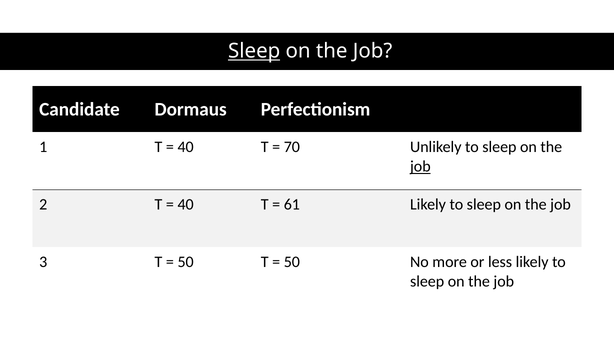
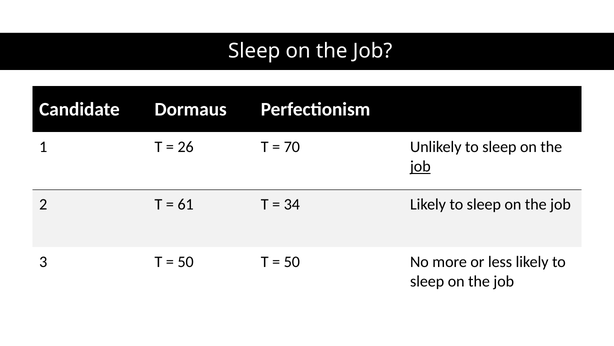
Sleep at (254, 51) underline: present -> none
40 at (186, 147): 40 -> 26
40 at (186, 204): 40 -> 61
61: 61 -> 34
